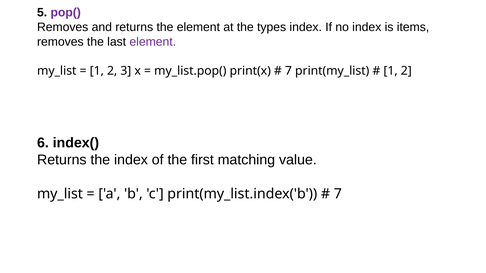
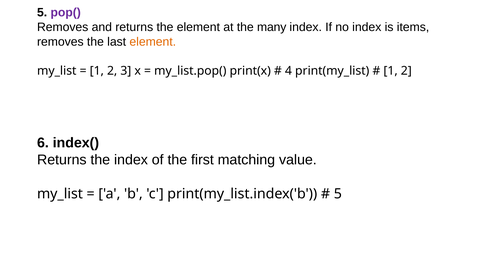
types: types -> many
element at (153, 42) colour: purple -> orange
7 at (288, 71): 7 -> 4
7 at (338, 194): 7 -> 5
